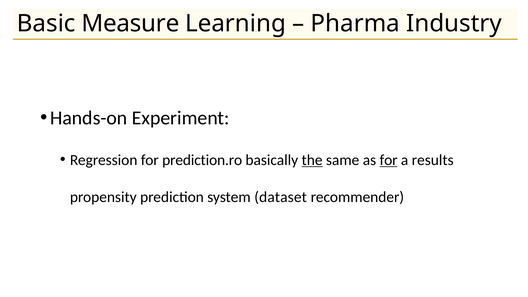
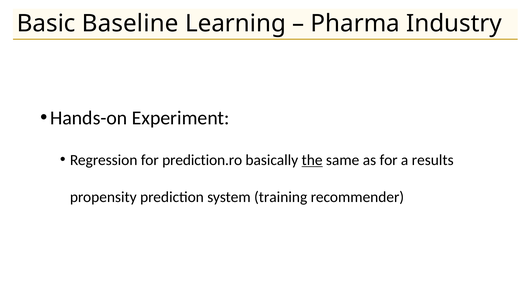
Measure: Measure -> Baseline
for at (389, 160) underline: present -> none
dataset: dataset -> training
